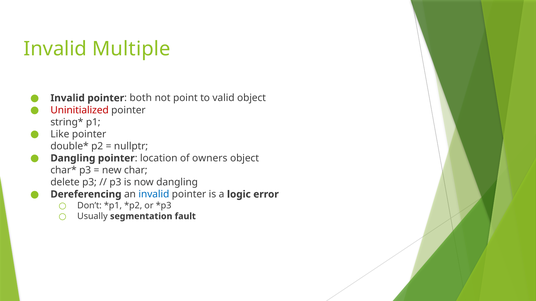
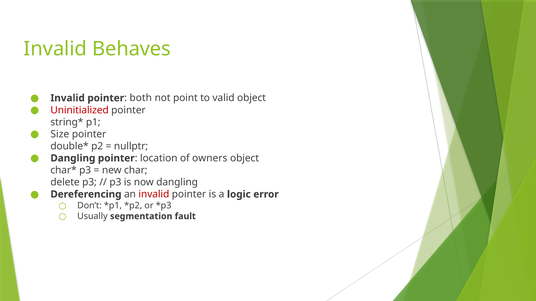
Multiple: Multiple -> Behaves
Like: Like -> Size
invalid at (154, 195) colour: blue -> red
